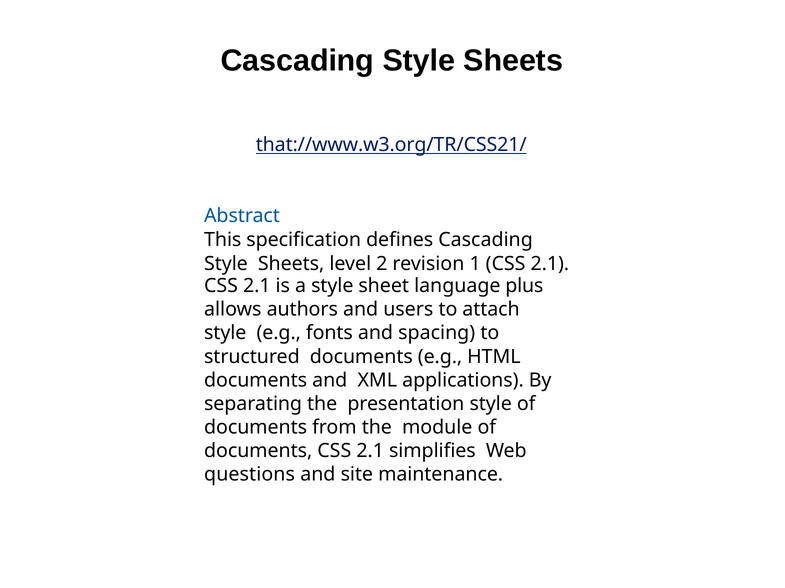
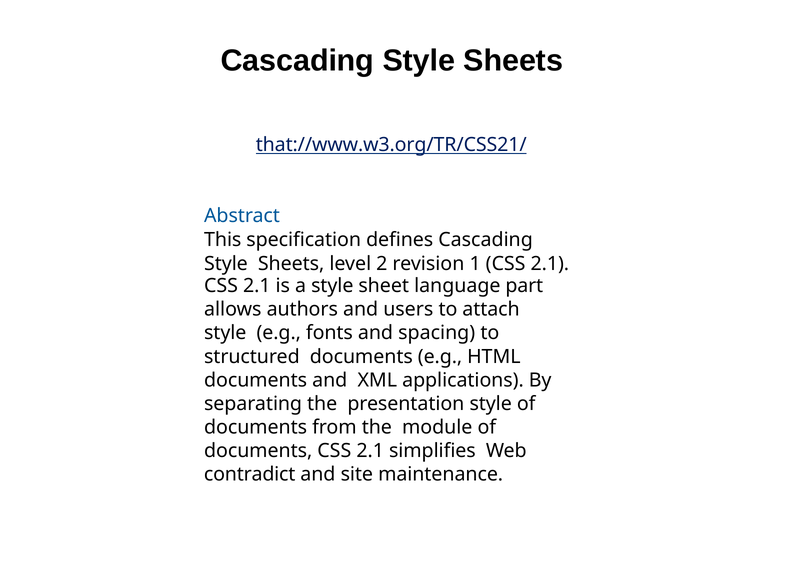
plus: plus -> part
questions: questions -> contradict
